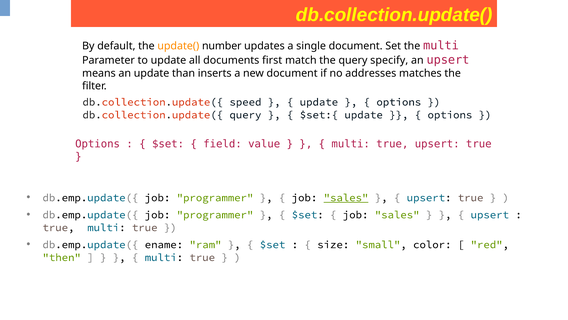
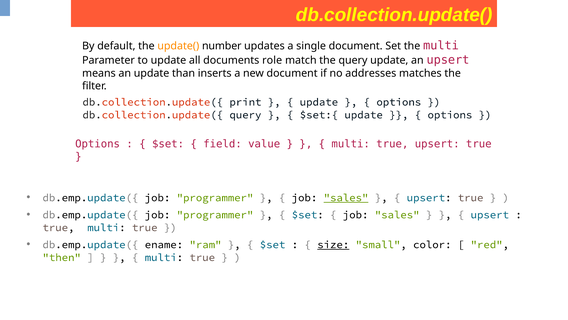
first: first -> role
query specify: specify -> update
speed: speed -> print
size underline: none -> present
